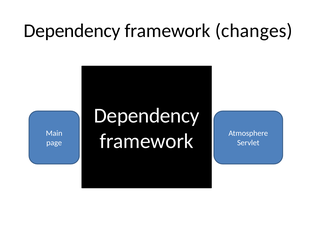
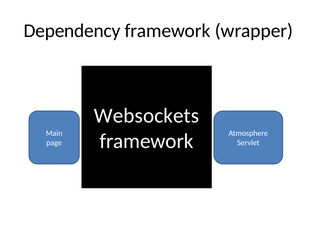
changes: changes -> wrapper
Dependency at (147, 116): Dependency -> Websockets
